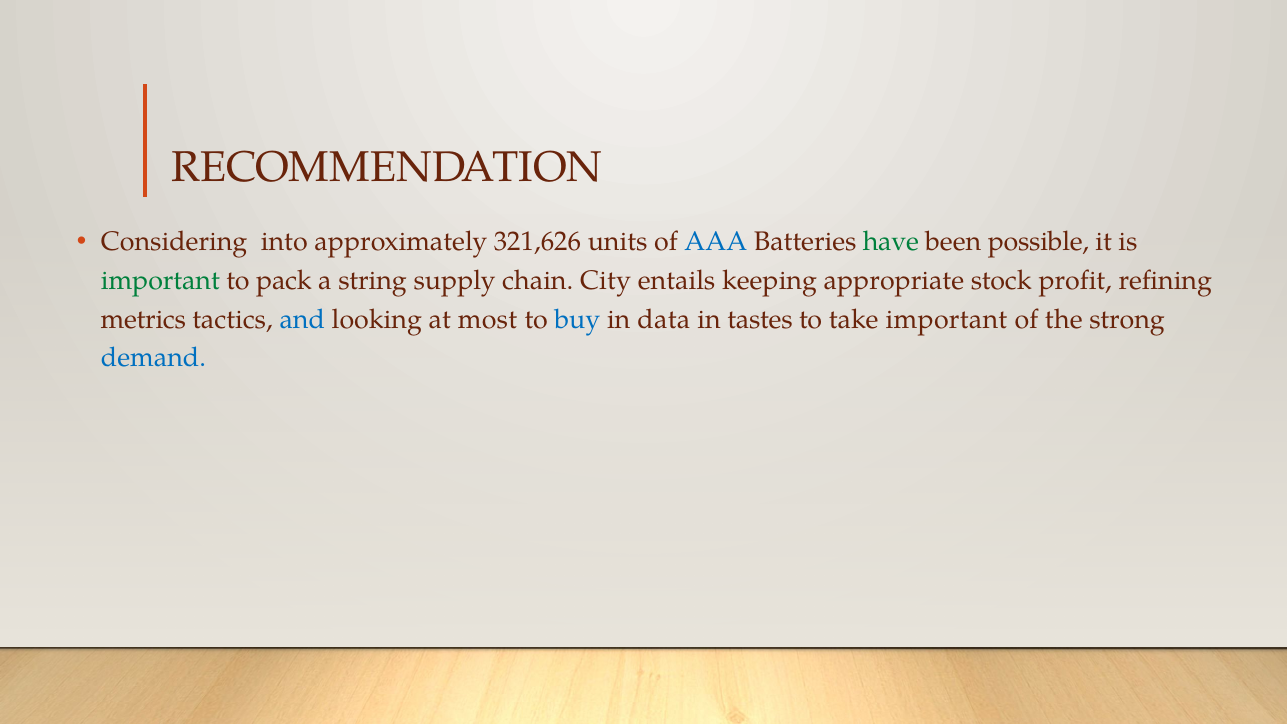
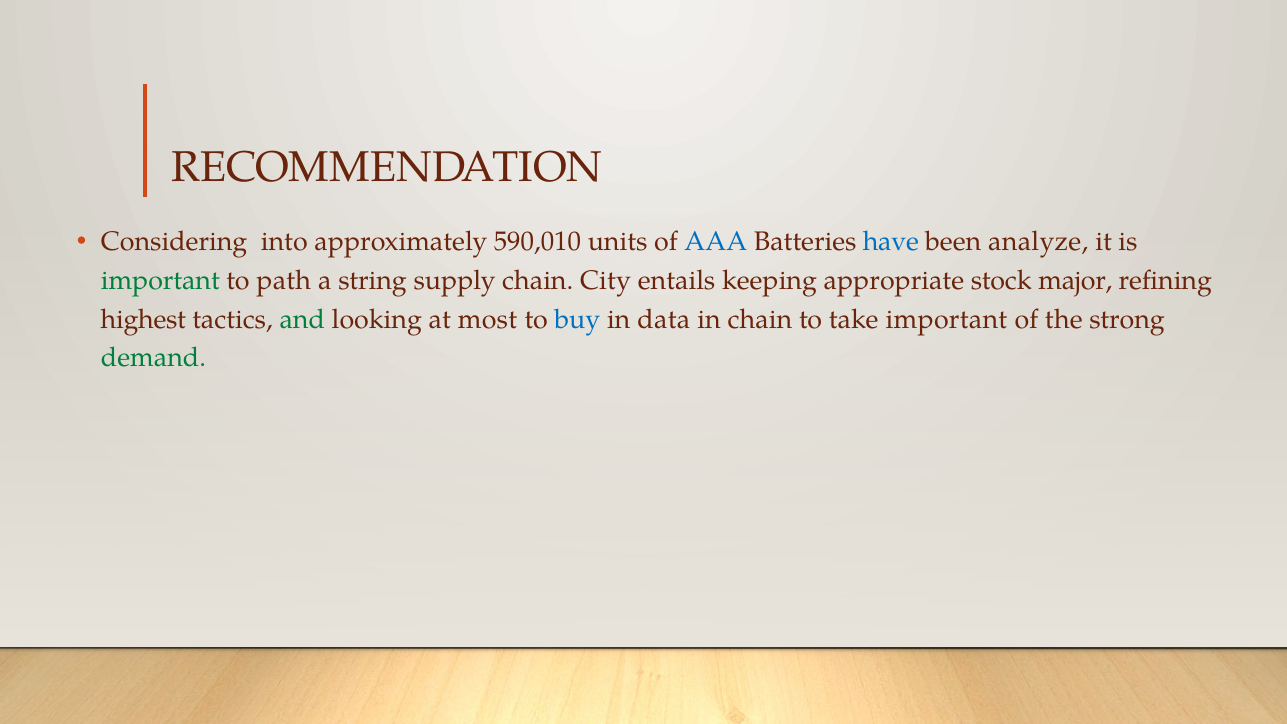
321,626: 321,626 -> 590,010
have colour: green -> blue
possible: possible -> analyze
pack: pack -> path
profit: profit -> major
metrics: metrics -> highest
and colour: blue -> green
in tastes: tastes -> chain
demand colour: blue -> green
